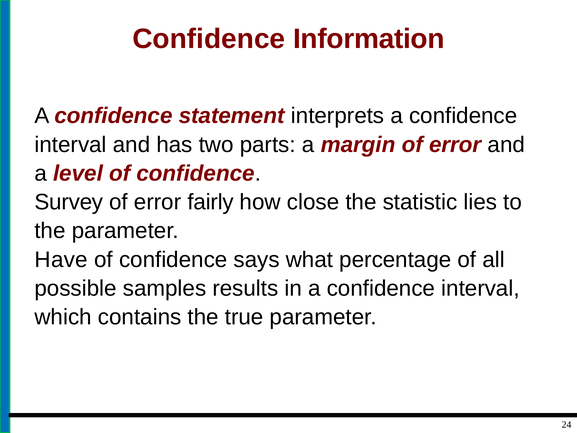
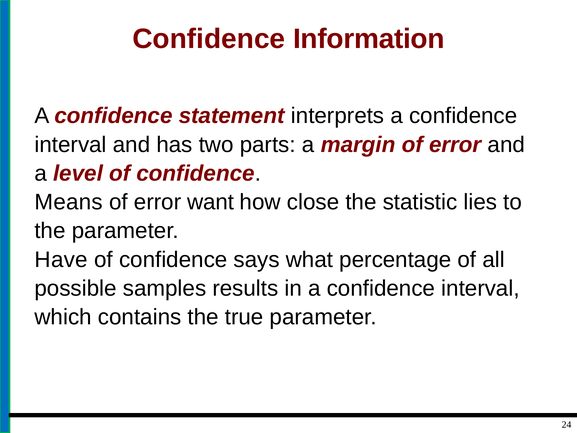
Survey: Survey -> Means
fairly: fairly -> want
